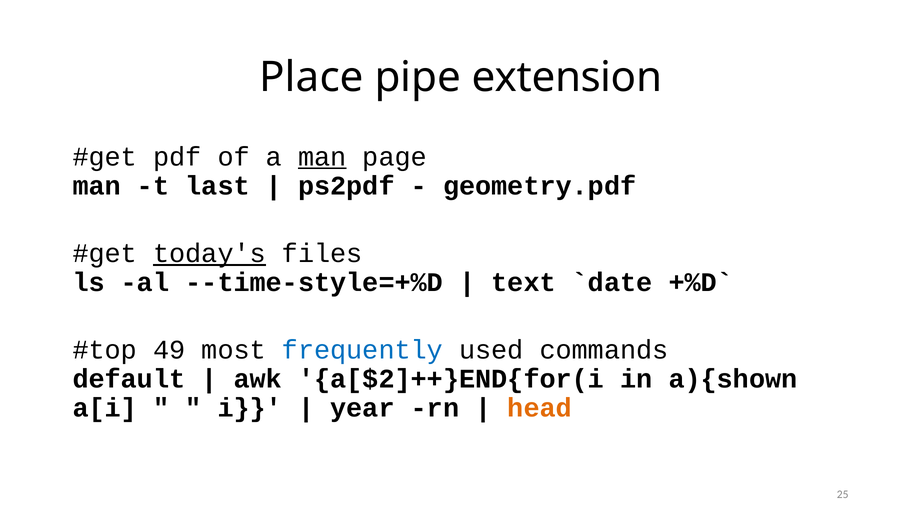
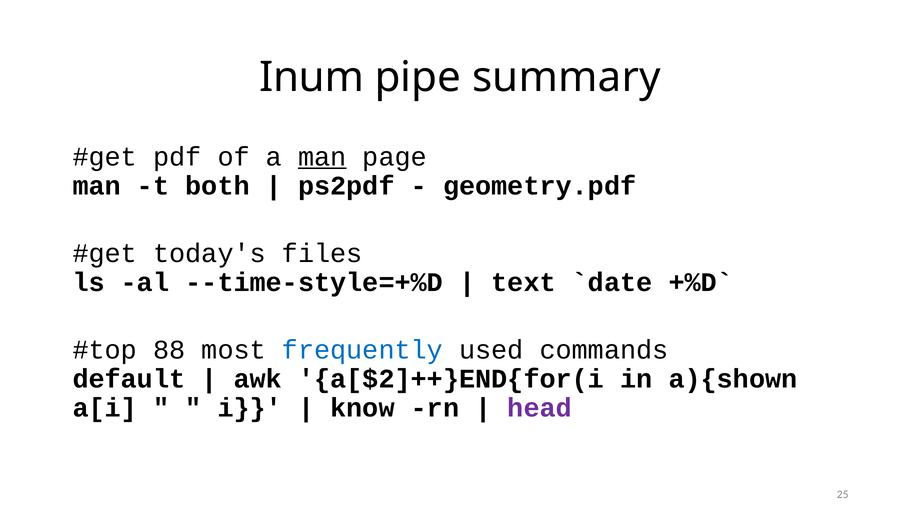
Place: Place -> Inum
extension: extension -> summary
last: last -> both
today's underline: present -> none
49: 49 -> 88
year: year -> know
head colour: orange -> purple
